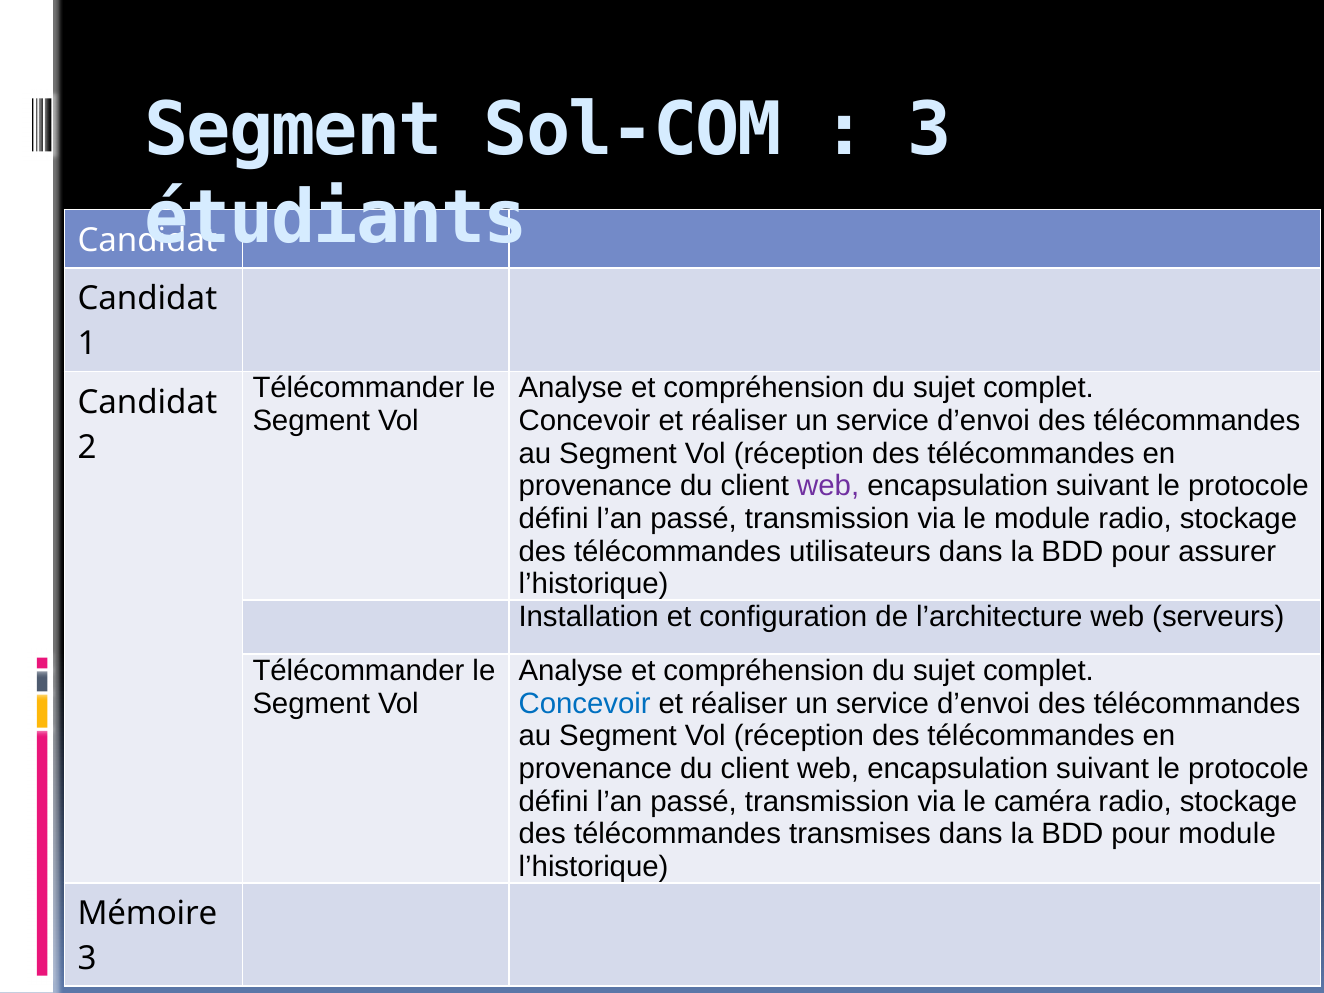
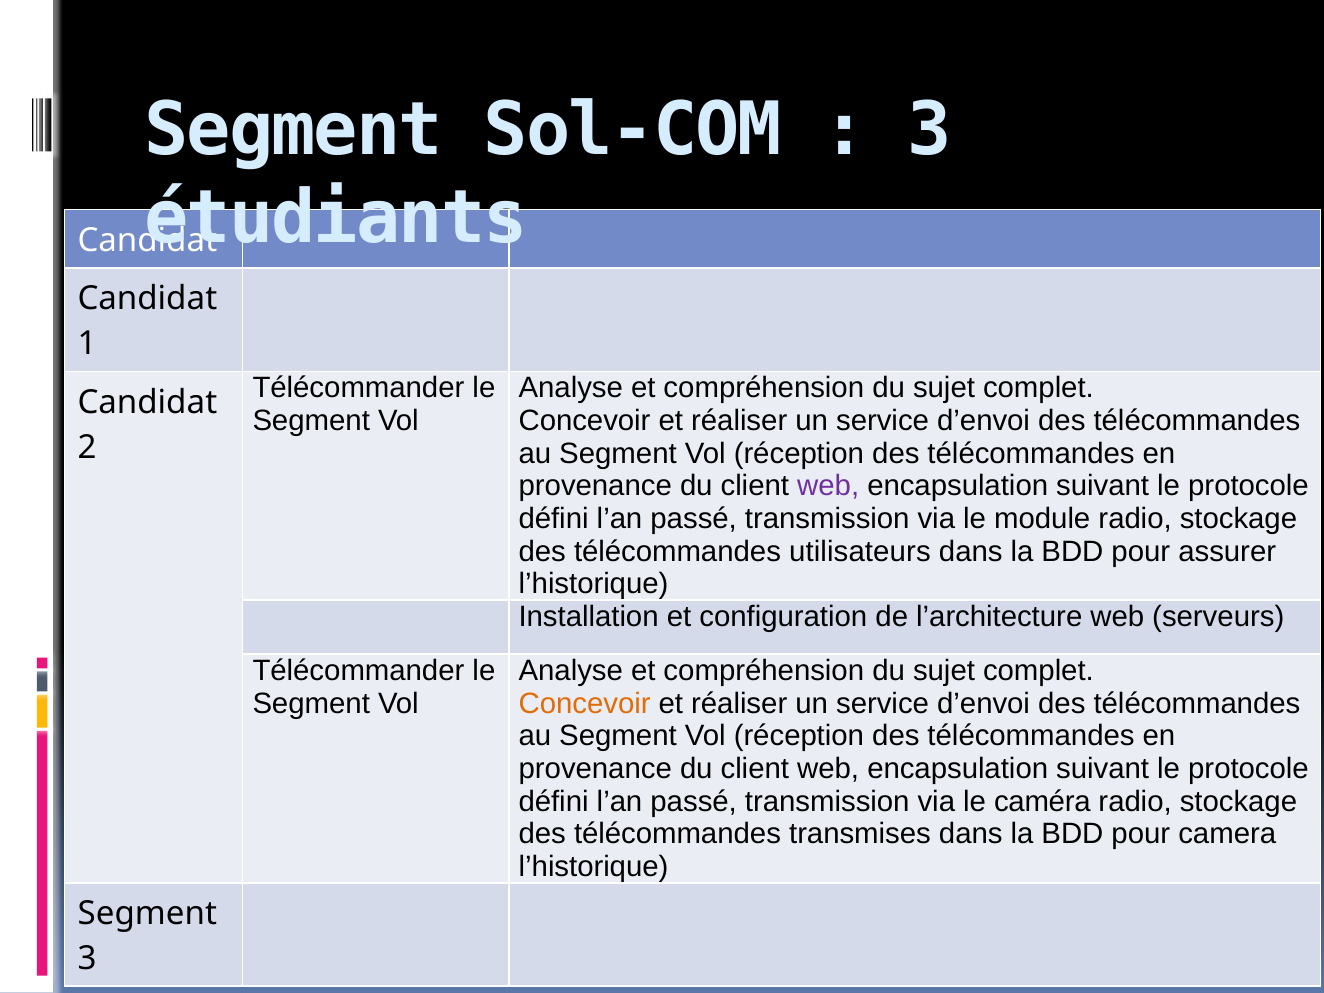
Concevoir at (585, 703) colour: blue -> orange
pour module: module -> camera
Mémoire at (147, 914): Mémoire -> Segment
